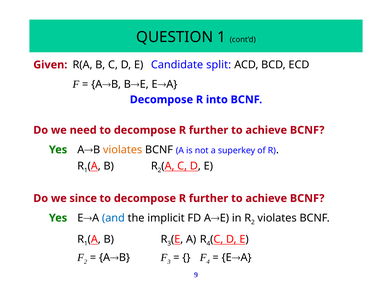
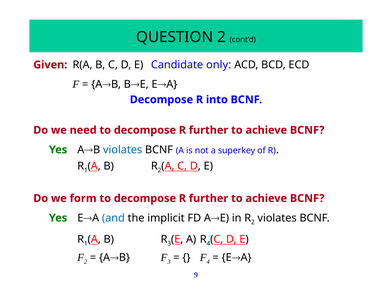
QUESTION 1: 1 -> 2
split: split -> only
violates at (123, 150) colour: orange -> blue
since: since -> form
